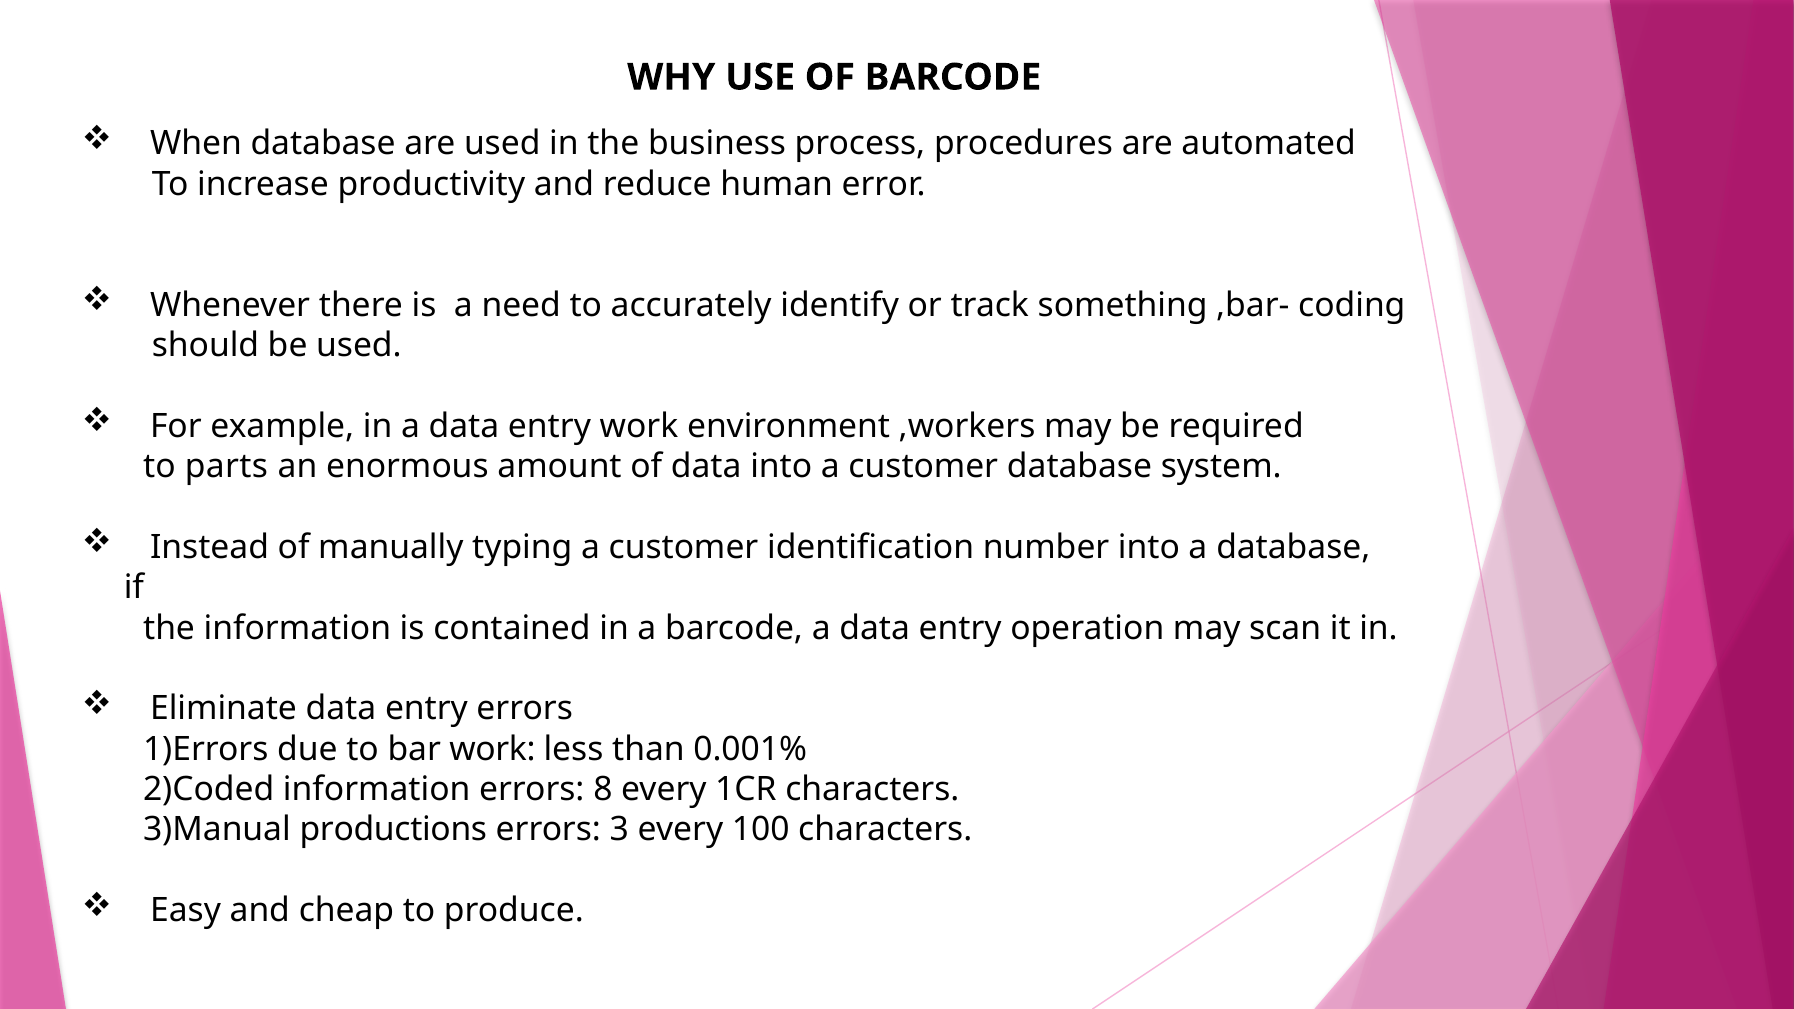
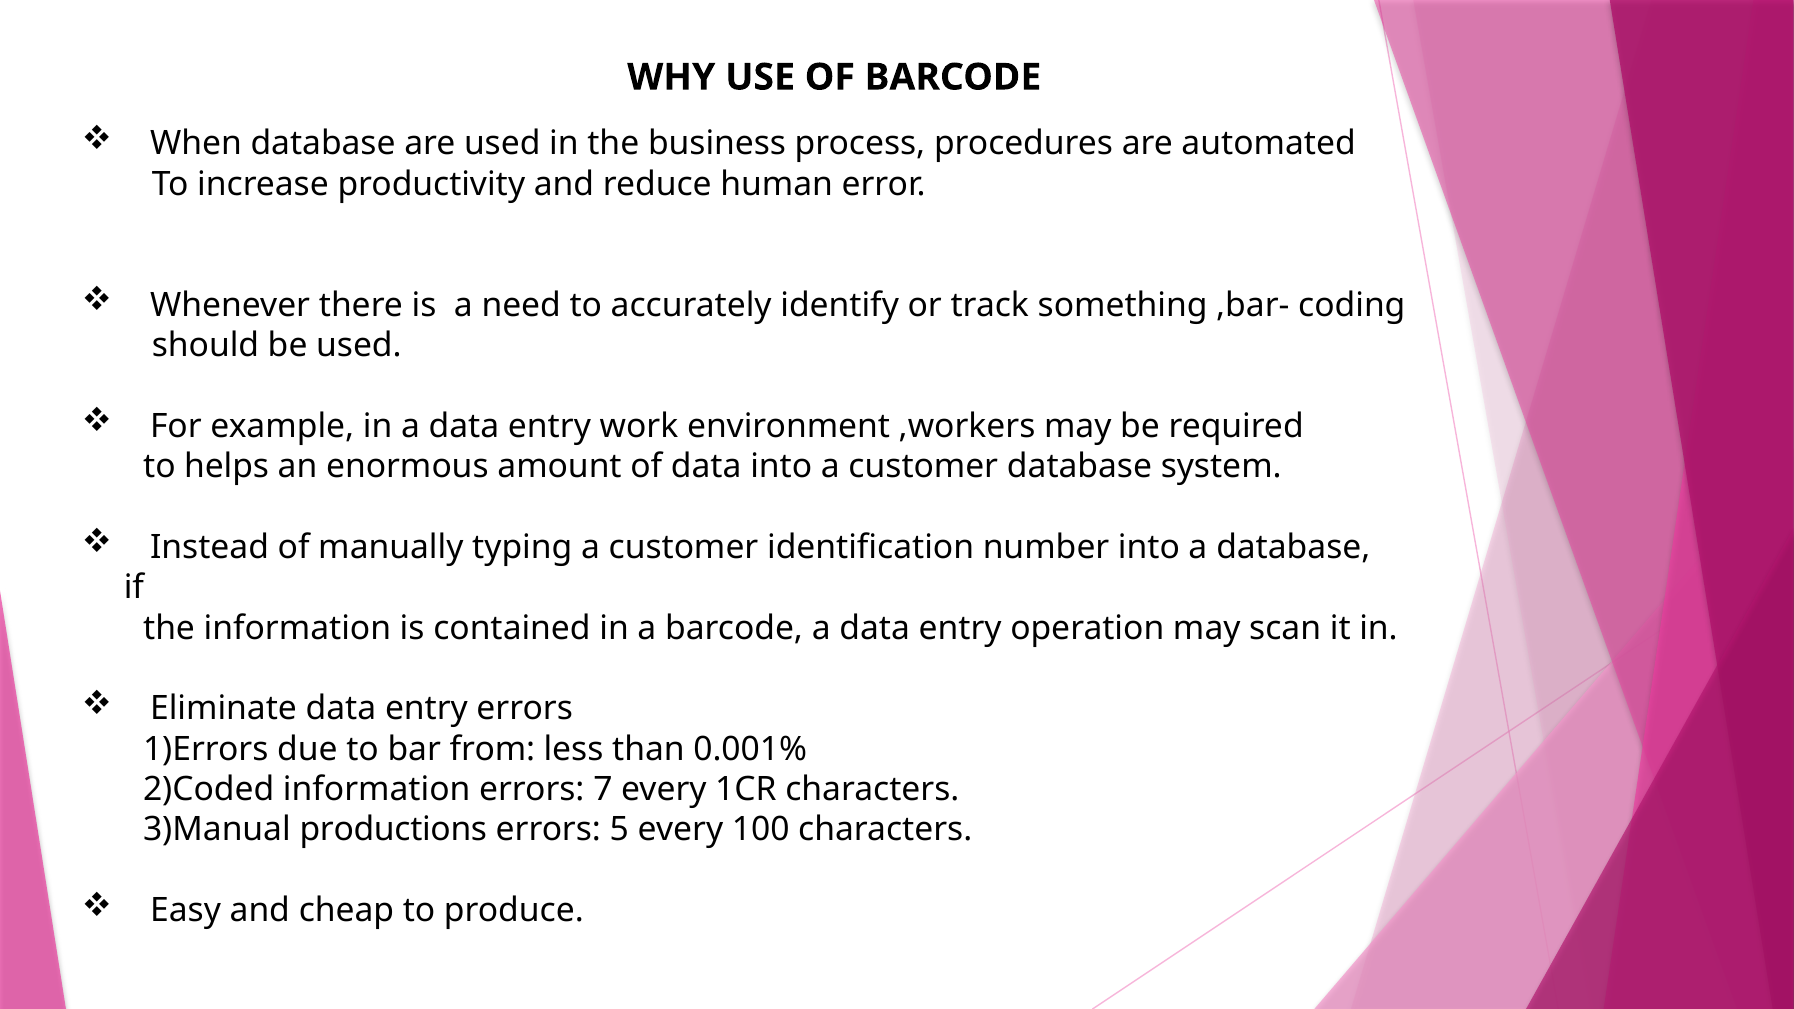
parts: parts -> helps
bar work: work -> from
8: 8 -> 7
3: 3 -> 5
